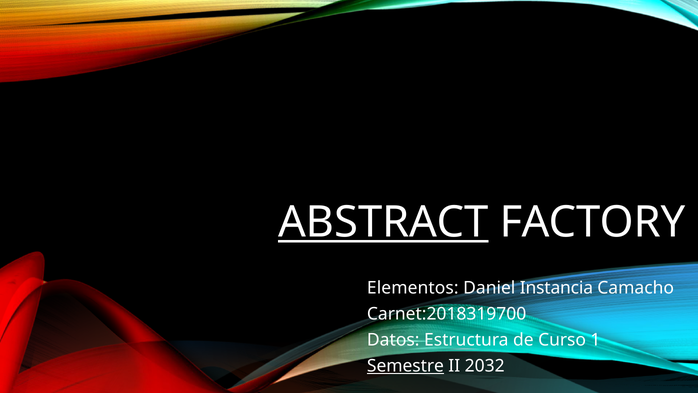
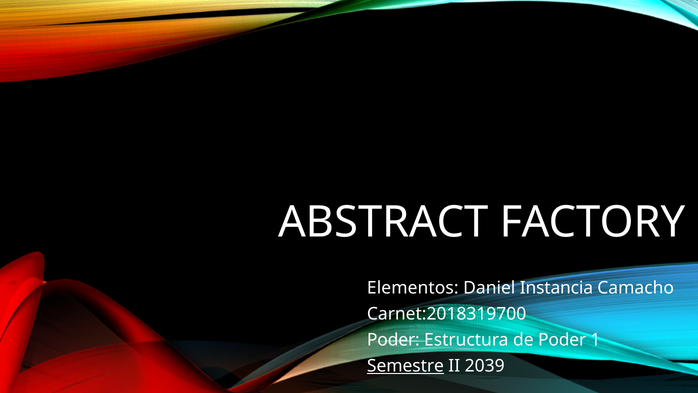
ABSTRACT underline: present -> none
Datos at (393, 340): Datos -> Poder
de Curso: Curso -> Poder
2032: 2032 -> 2039
